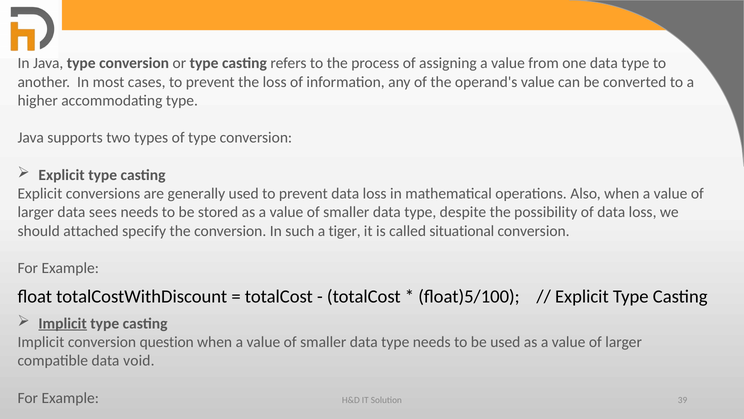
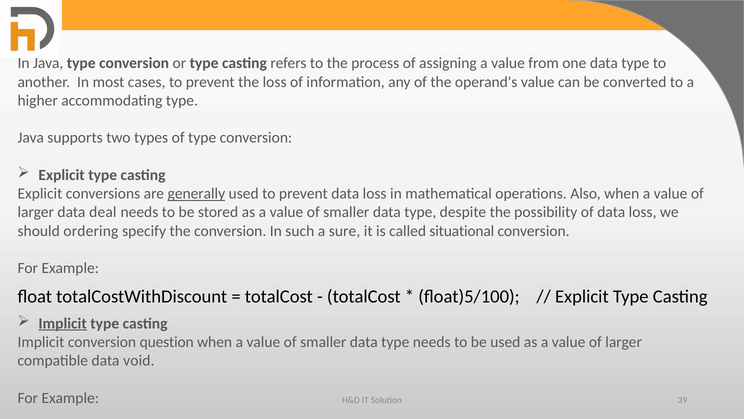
generally underline: none -> present
sees: sees -> deal
attached: attached -> ordering
tiger: tiger -> sure
